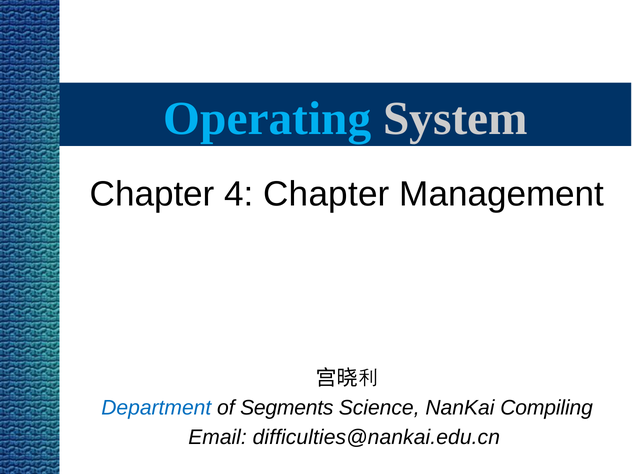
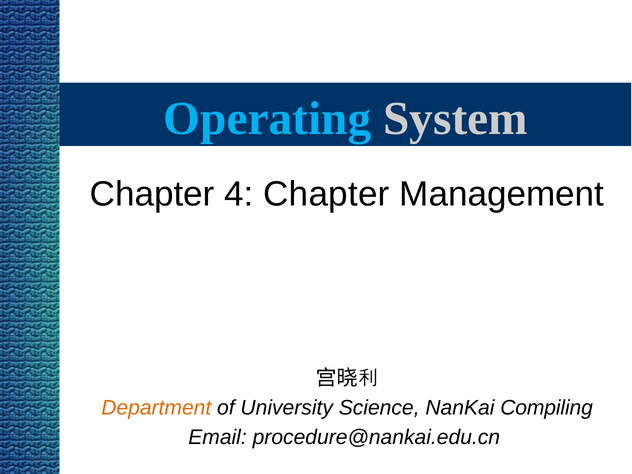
Department colour: blue -> orange
Segments: Segments -> University
difficulties@nankai.edu.cn: difficulties@nankai.edu.cn -> procedure@nankai.edu.cn
